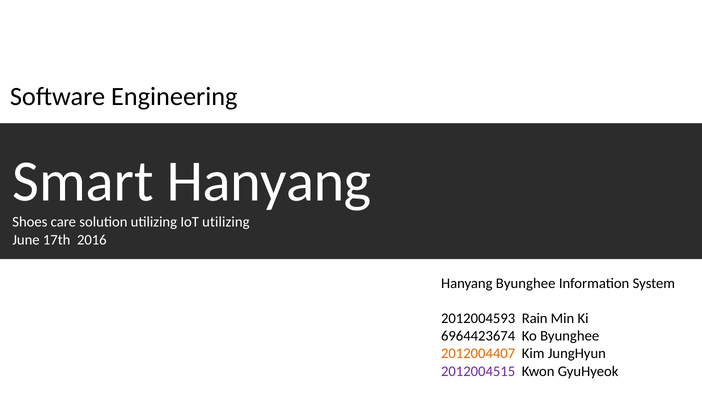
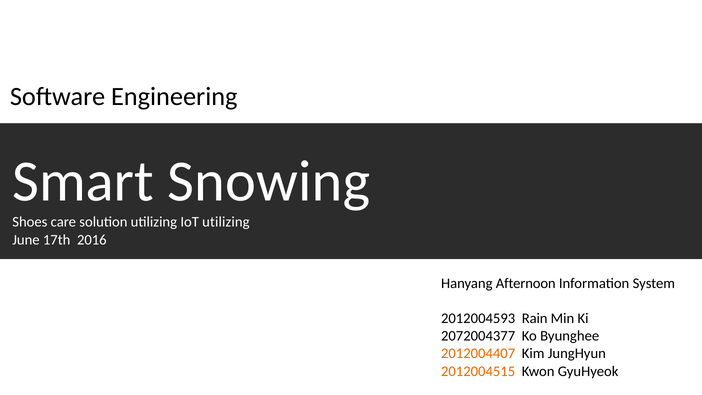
Smart Hanyang: Hanyang -> Snowing
Hanyang Byunghee: Byunghee -> Afternoon
6964423674: 6964423674 -> 2072004377
2012004515 colour: purple -> orange
